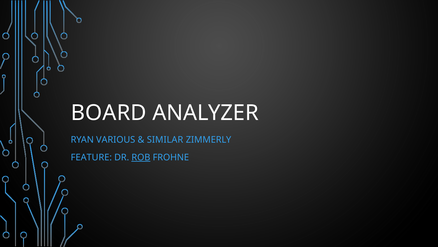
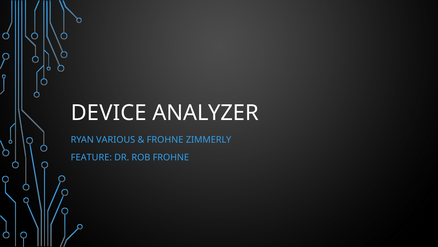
BOARD: BOARD -> DEVICE
SIMILAR at (165, 139): SIMILAR -> FROHNE
ROB underline: present -> none
